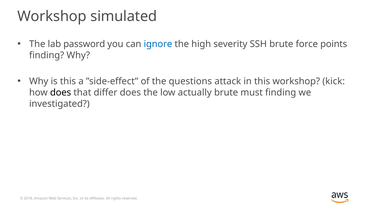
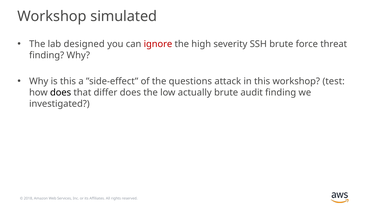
password: password -> designed
ignore colour: blue -> red
points: points -> threat
kick: kick -> test
must: must -> audit
